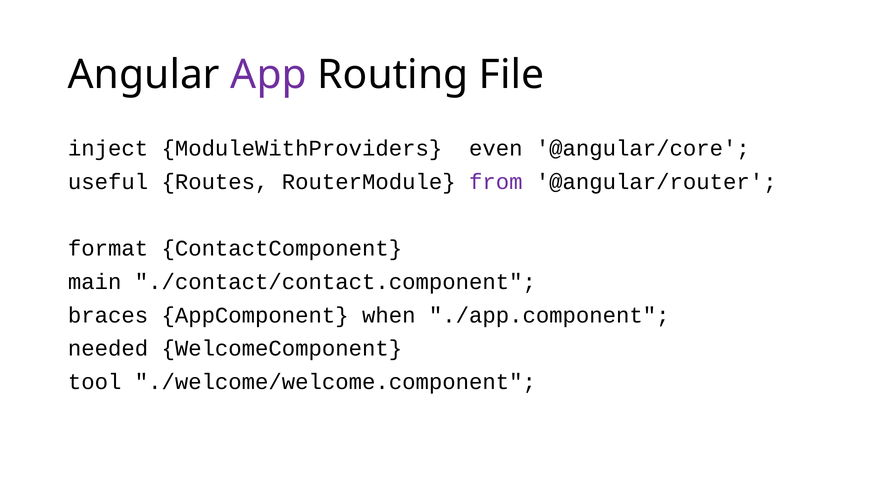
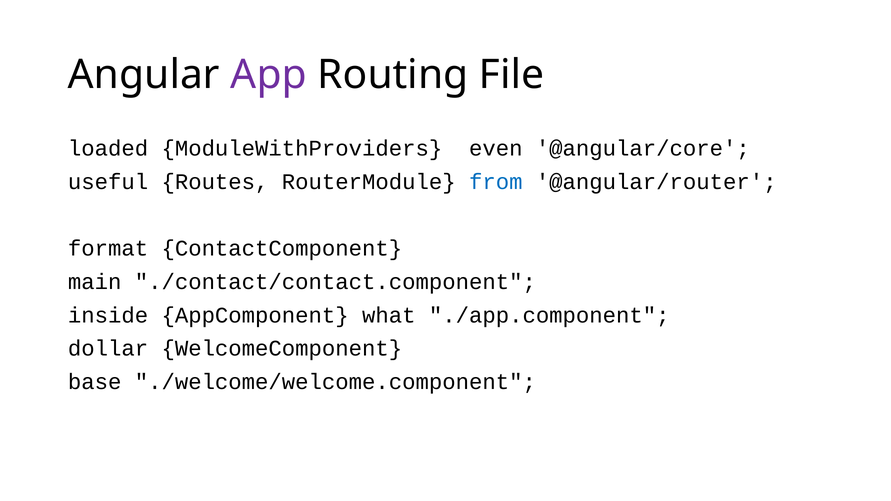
inject: inject -> loaded
from colour: purple -> blue
braces: braces -> inside
when: when -> what
needed: needed -> dollar
tool: tool -> base
